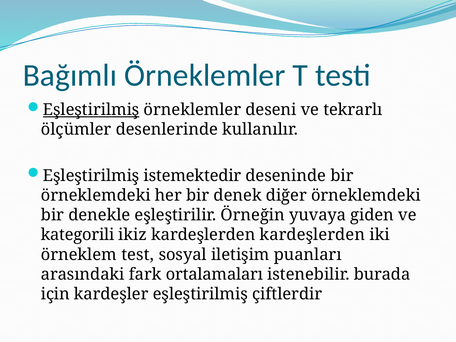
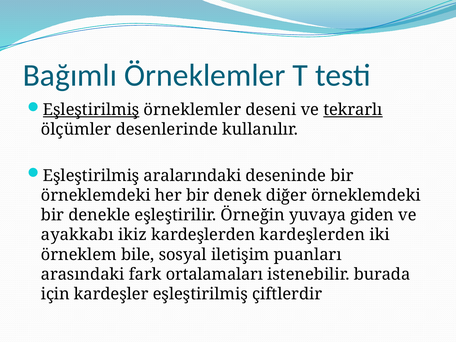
tekrarlı underline: none -> present
istemektedir: istemektedir -> aralarındaki
kategorili: kategorili -> ayakkabı
test: test -> bile
